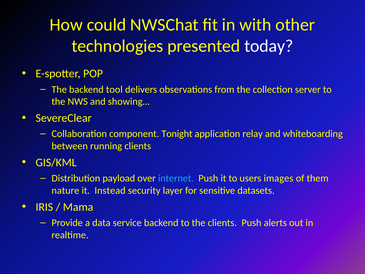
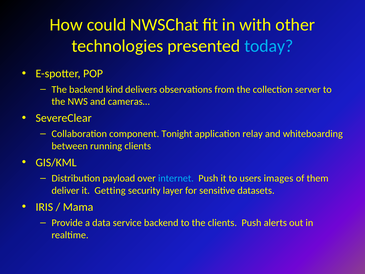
today colour: white -> light blue
tool: tool -> kind
showing…: showing… -> cameras…
nature: nature -> deliver
Instead: Instead -> Getting
